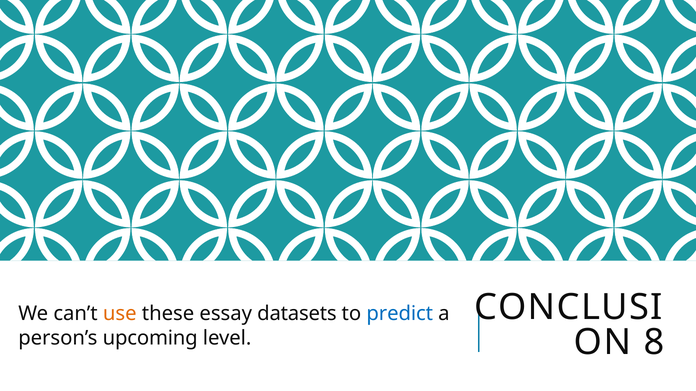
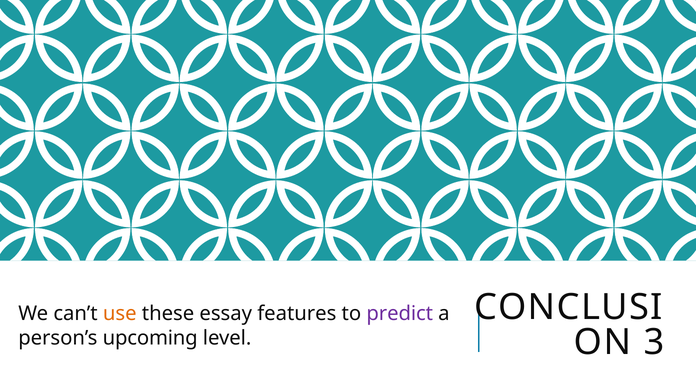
datasets: datasets -> features
predict colour: blue -> purple
8: 8 -> 3
